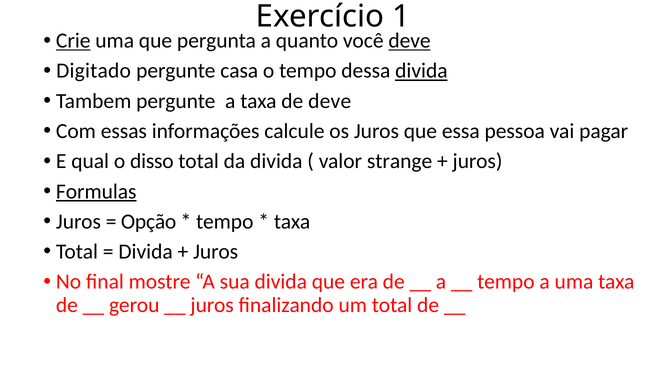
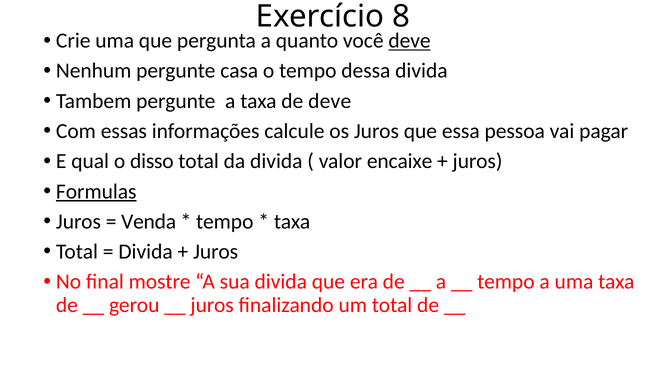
1: 1 -> 8
Crie underline: present -> none
Digitado: Digitado -> Nenhum
divida at (421, 71) underline: present -> none
strange: strange -> encaixe
Opção: Opção -> Venda
